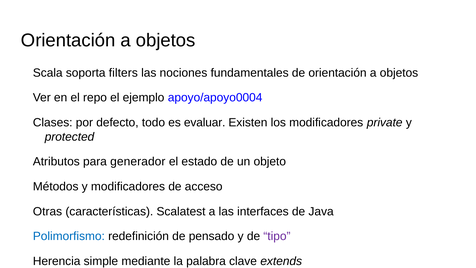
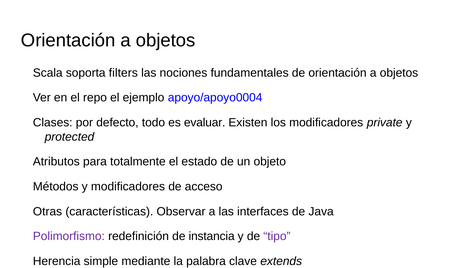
generador: generador -> totalmente
Scalatest: Scalatest -> Observar
Polimorfismo colour: blue -> purple
pensado: pensado -> instancia
